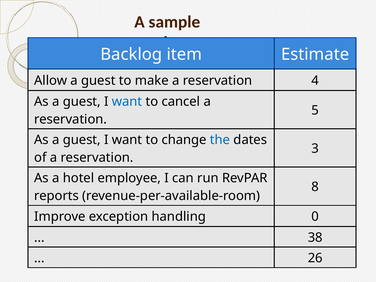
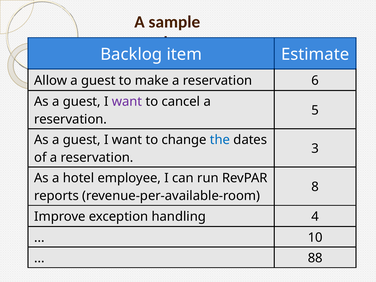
4: 4 -> 6
want at (127, 101) colour: blue -> purple
0: 0 -> 4
38: 38 -> 10
26: 26 -> 88
